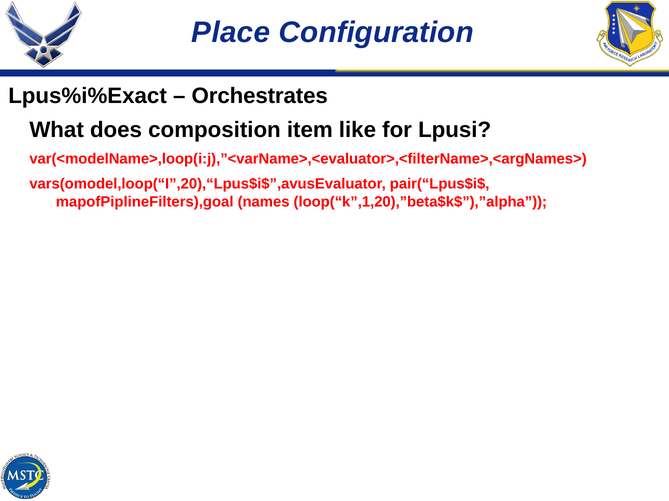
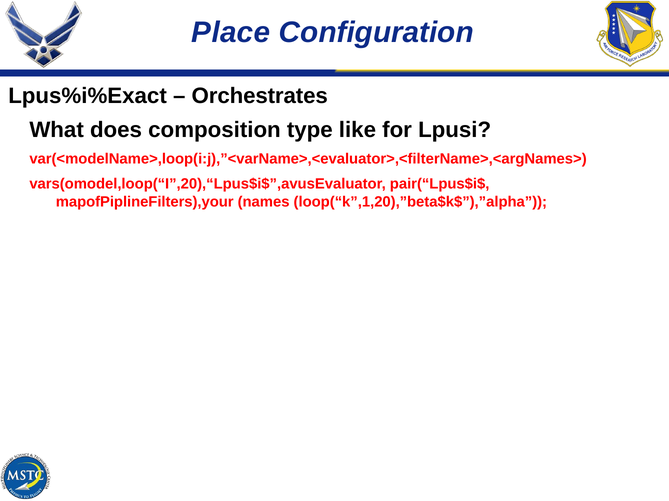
item: item -> type
mapofPiplineFilters),goal: mapofPiplineFilters),goal -> mapofPiplineFilters),your
